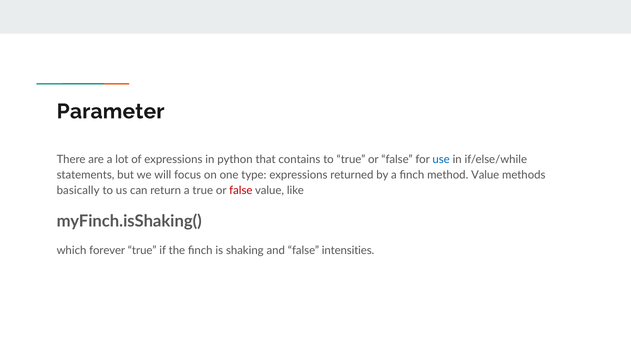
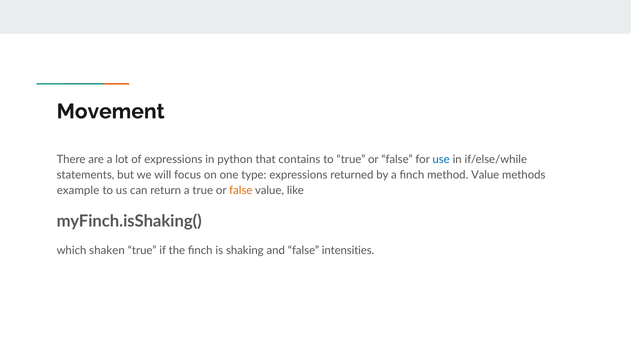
Parameter: Parameter -> Movement
basically: basically -> example
false at (241, 191) colour: red -> orange
forever: forever -> shaken
